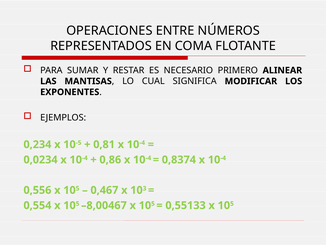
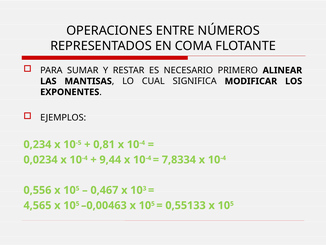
0,86: 0,86 -> 9,44
0,8374: 0,8374 -> 7,8334
0,554: 0,554 -> 4,565
–8,00467: –8,00467 -> –0,00463
